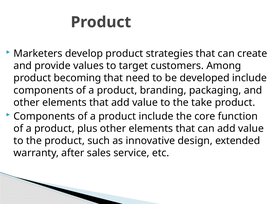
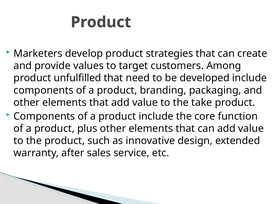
becoming: becoming -> unfulfilled
